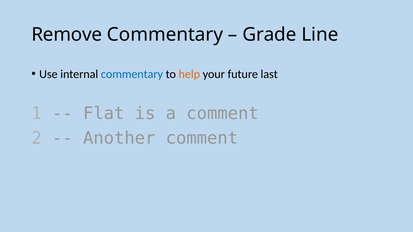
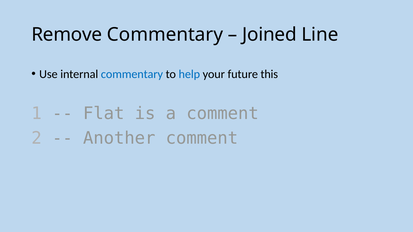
Grade: Grade -> Joined
help colour: orange -> blue
last: last -> this
